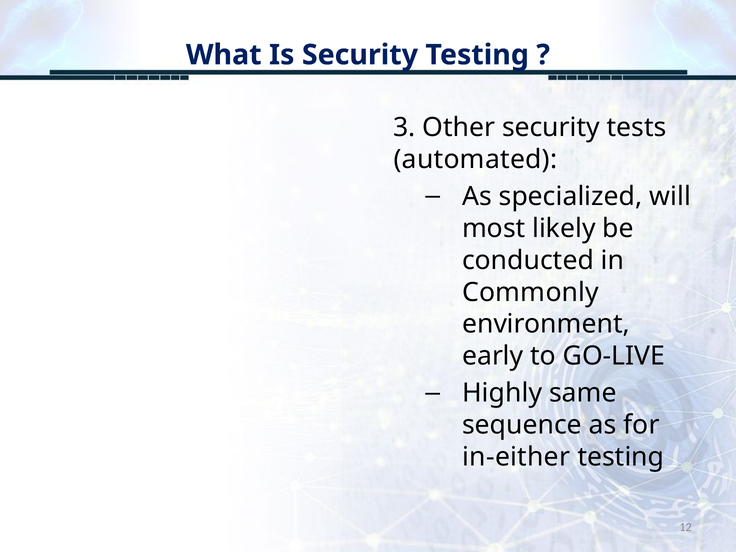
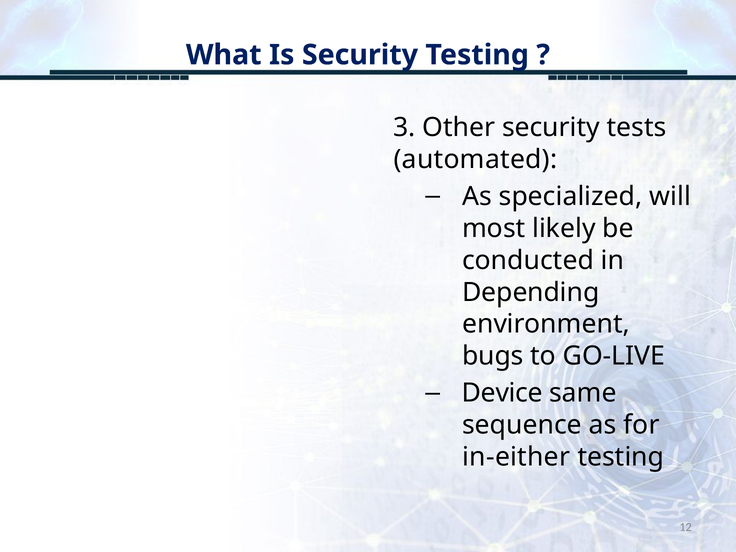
Commonly: Commonly -> Depending
early: early -> bugs
Highly: Highly -> Device
